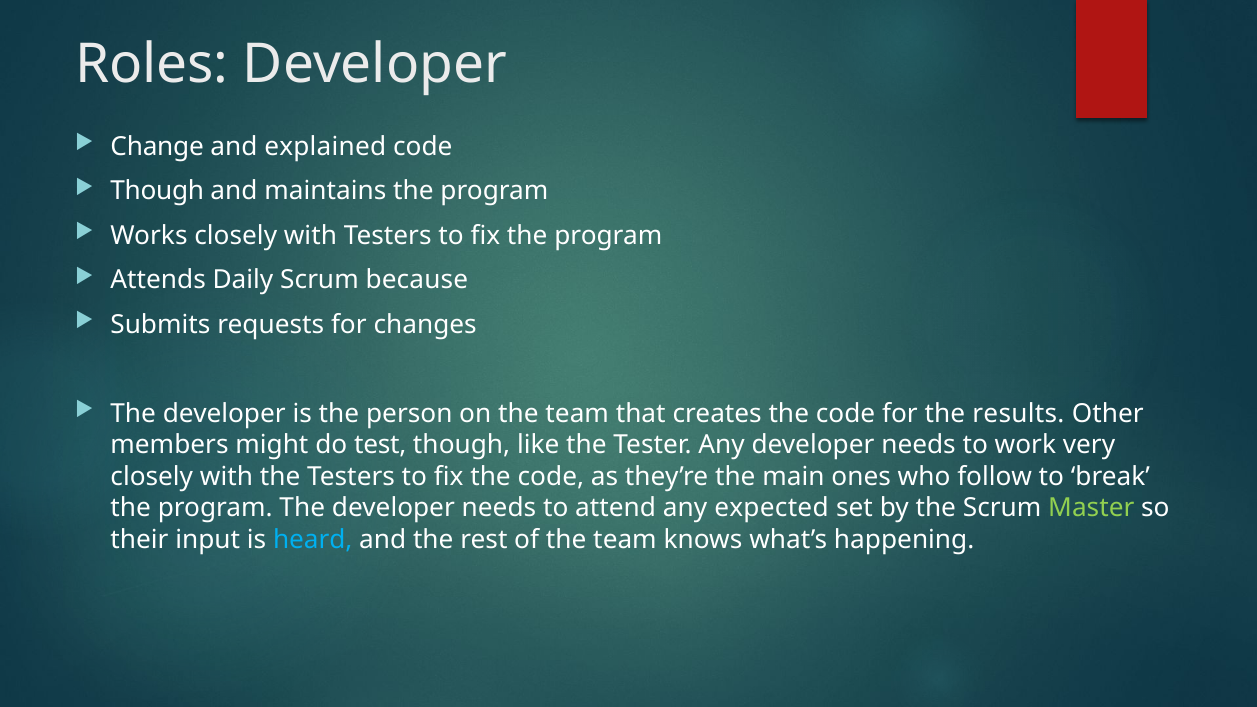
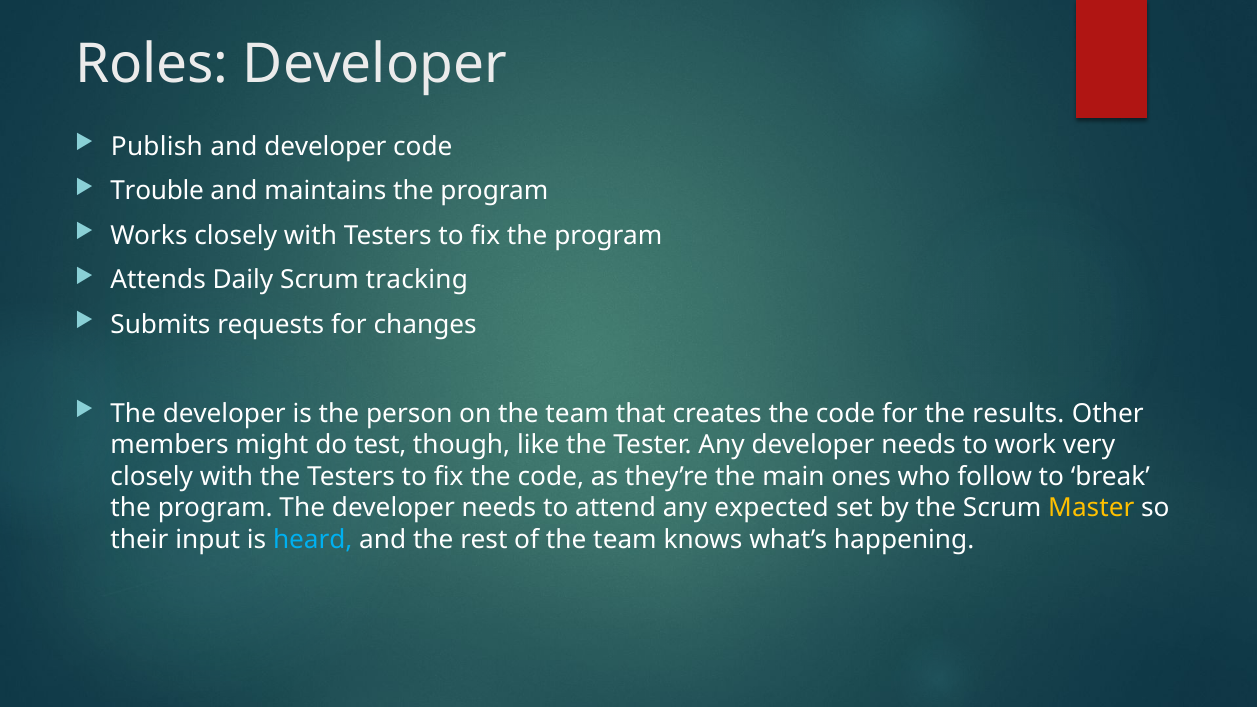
Change: Change -> Publish
and explained: explained -> developer
Though at (157, 191): Though -> Trouble
because: because -> tracking
Master colour: light green -> yellow
